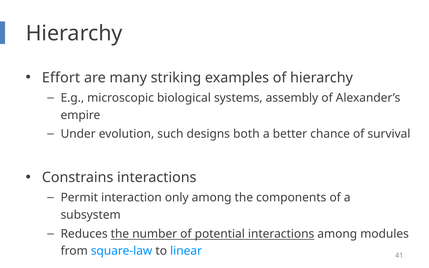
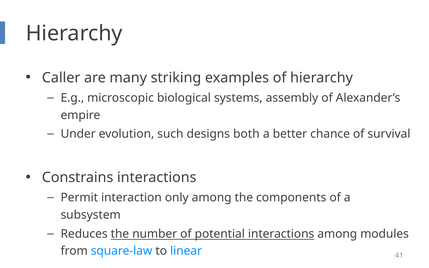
Effort: Effort -> Caller
